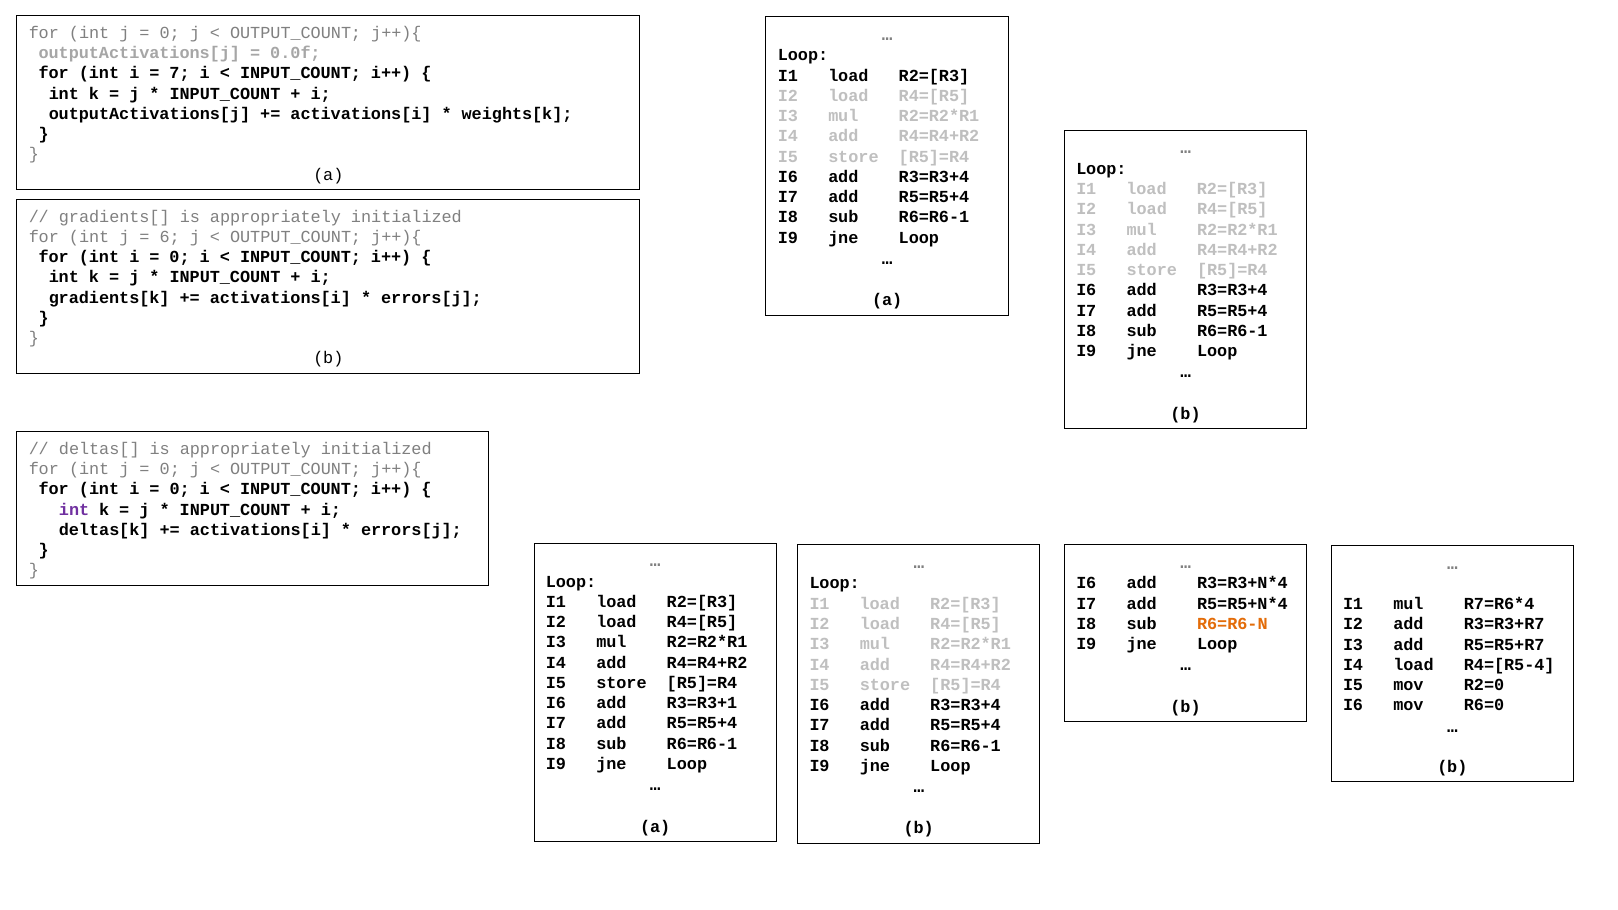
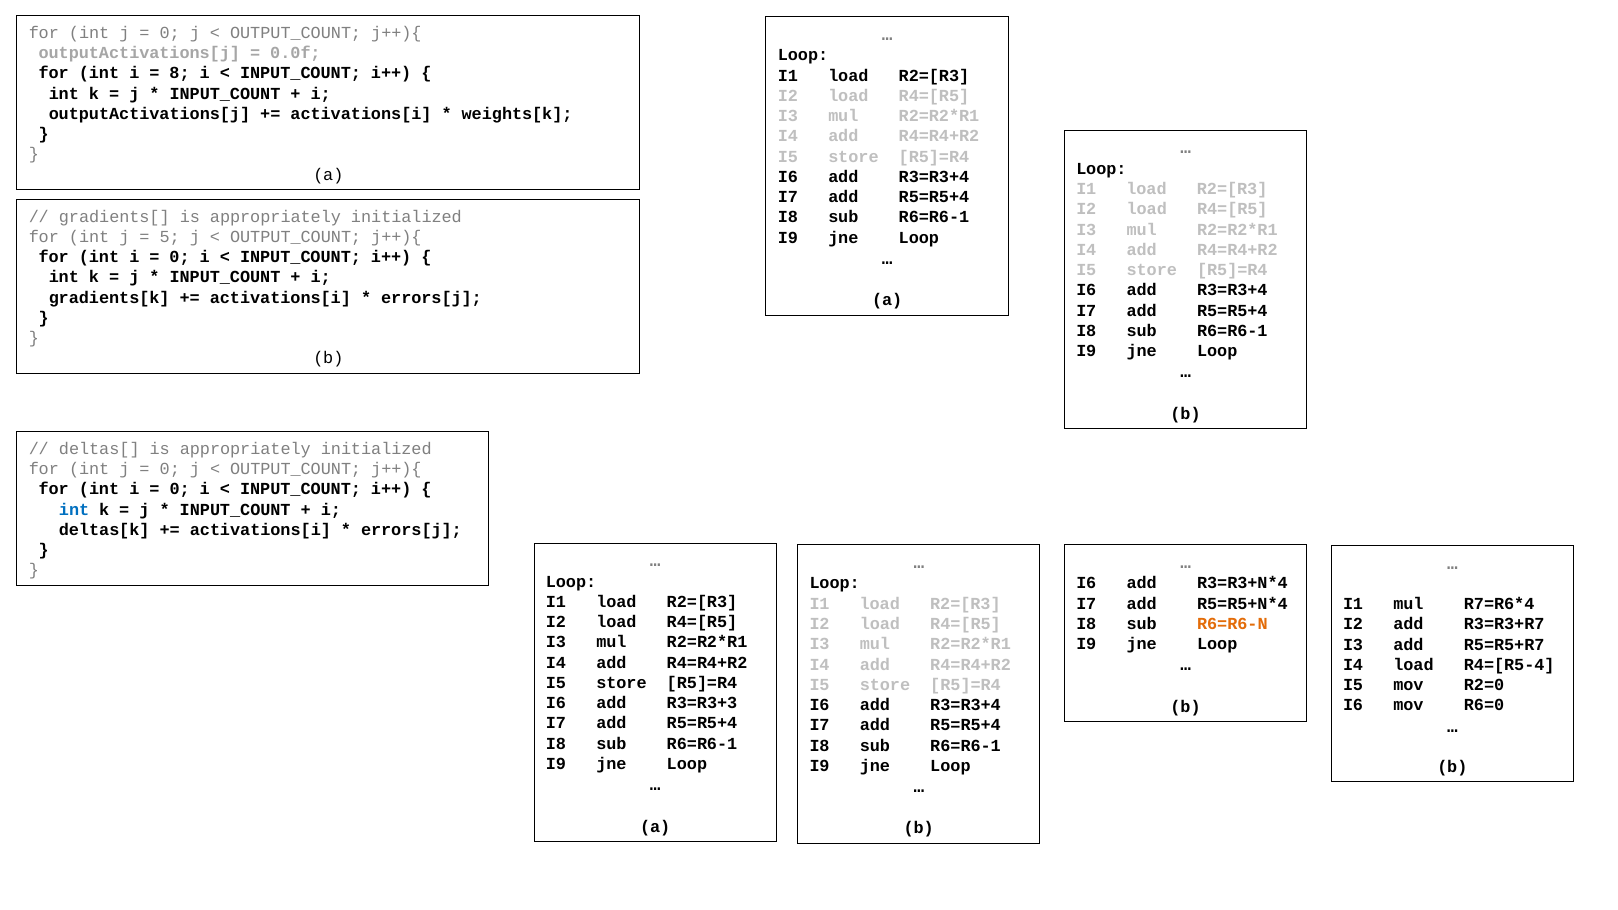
7: 7 -> 8
6: 6 -> 5
int at (74, 510) colour: purple -> blue
R3=R3+1: R3=R3+1 -> R3=R3+3
